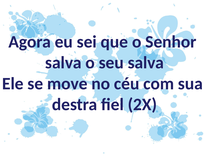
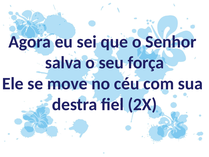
seu salva: salva -> força
